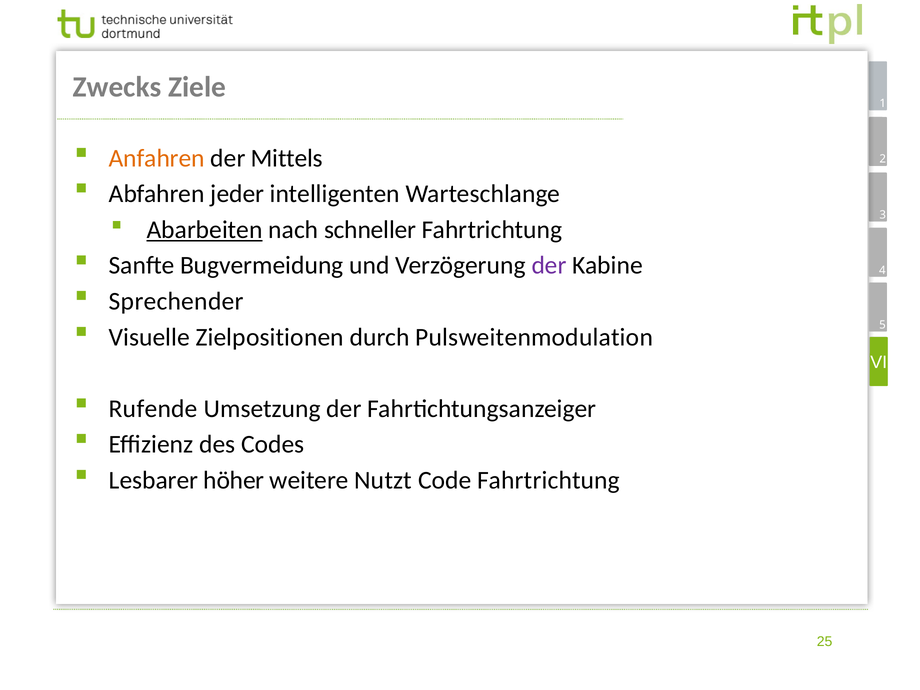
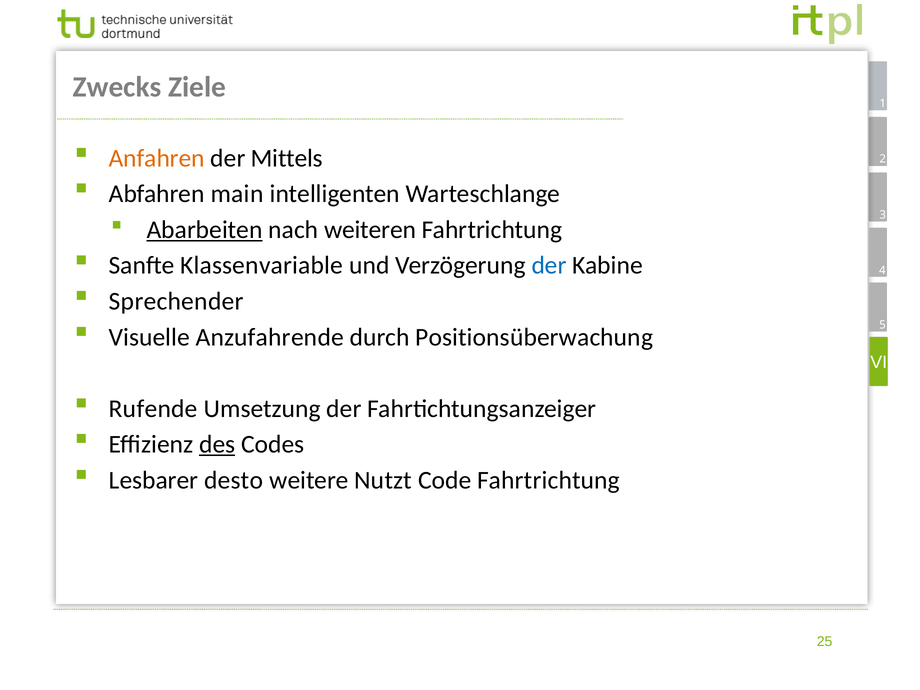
jeder: jeder -> main
schneller: schneller -> weiteren
Bugvermeidung: Bugvermeidung -> Klassenvariable
der at (549, 266) colour: purple -> blue
Zielpositionen: Zielpositionen -> Anzufahrende
Pulsweitenmodulation: Pulsweitenmodulation -> Positionsüberwachung
des underline: none -> present
höher: höher -> desto
